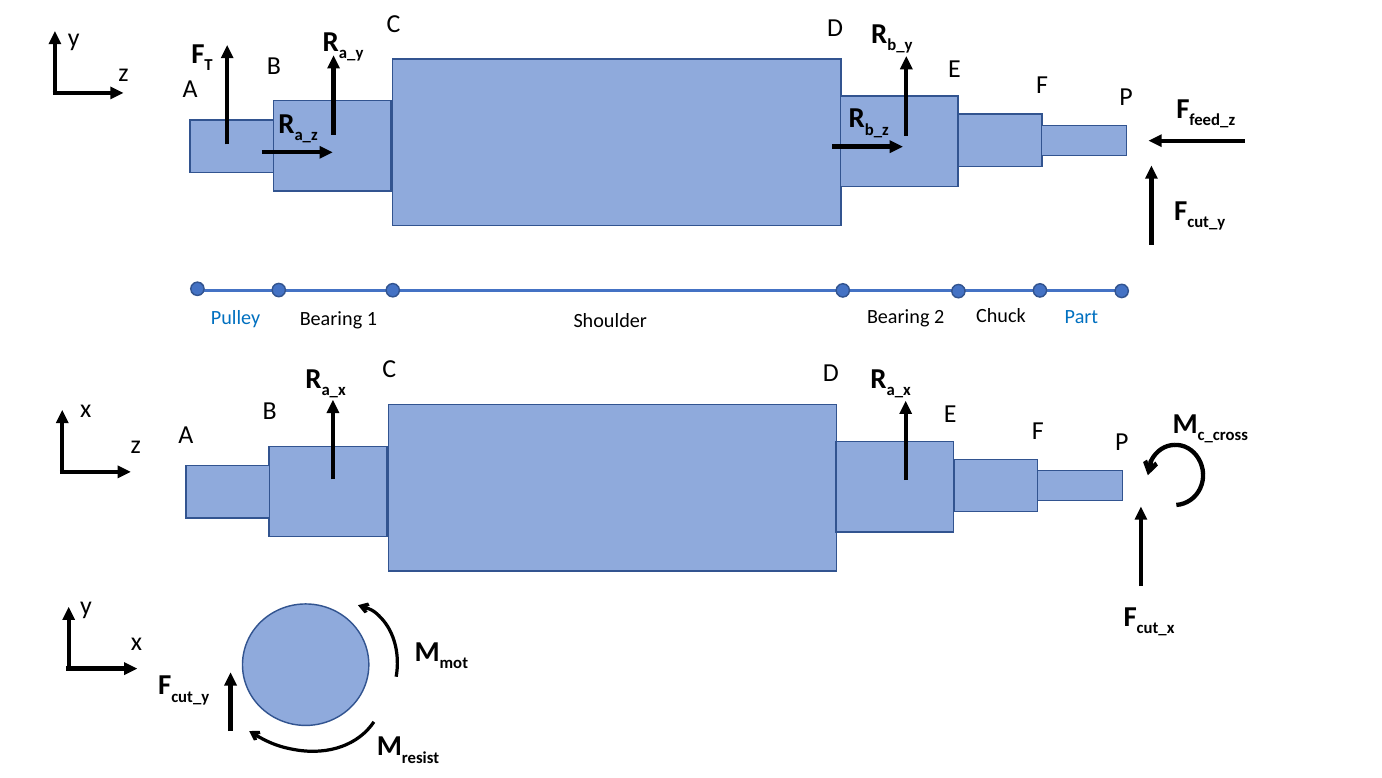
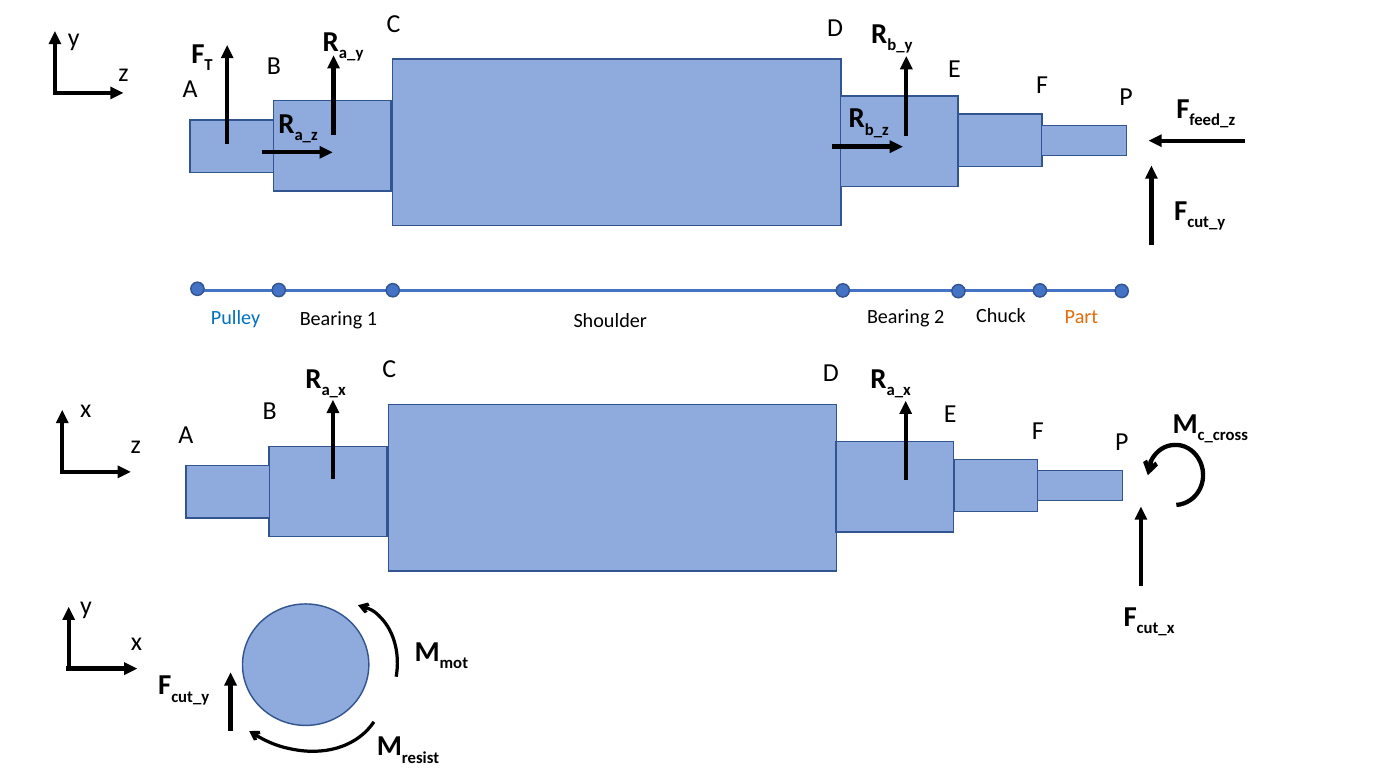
Part colour: blue -> orange
